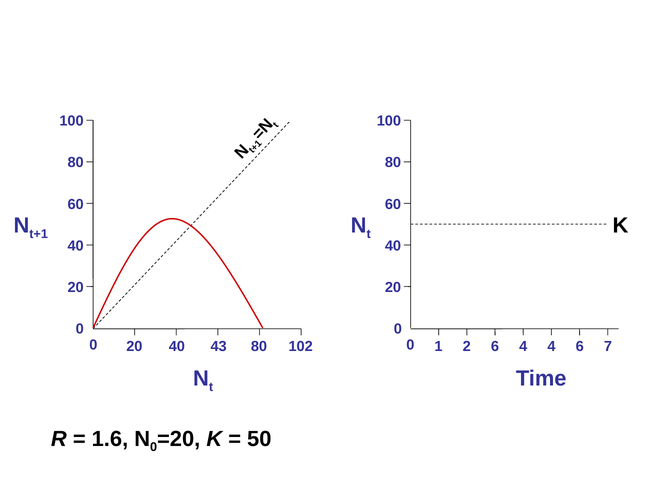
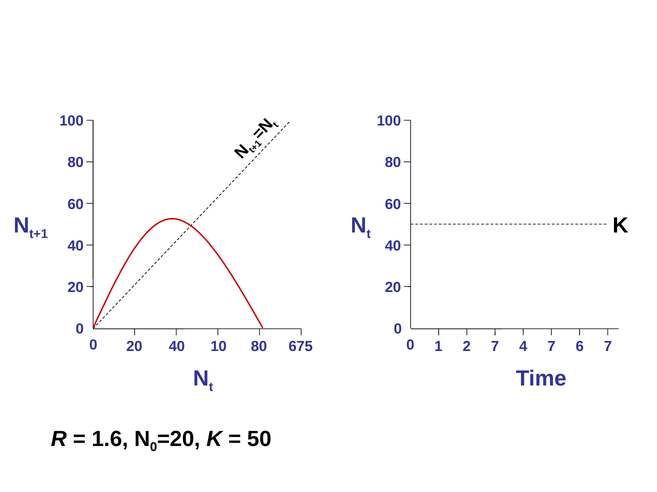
43: 43 -> 10
102: 102 -> 675
2 6: 6 -> 7
4 4: 4 -> 7
